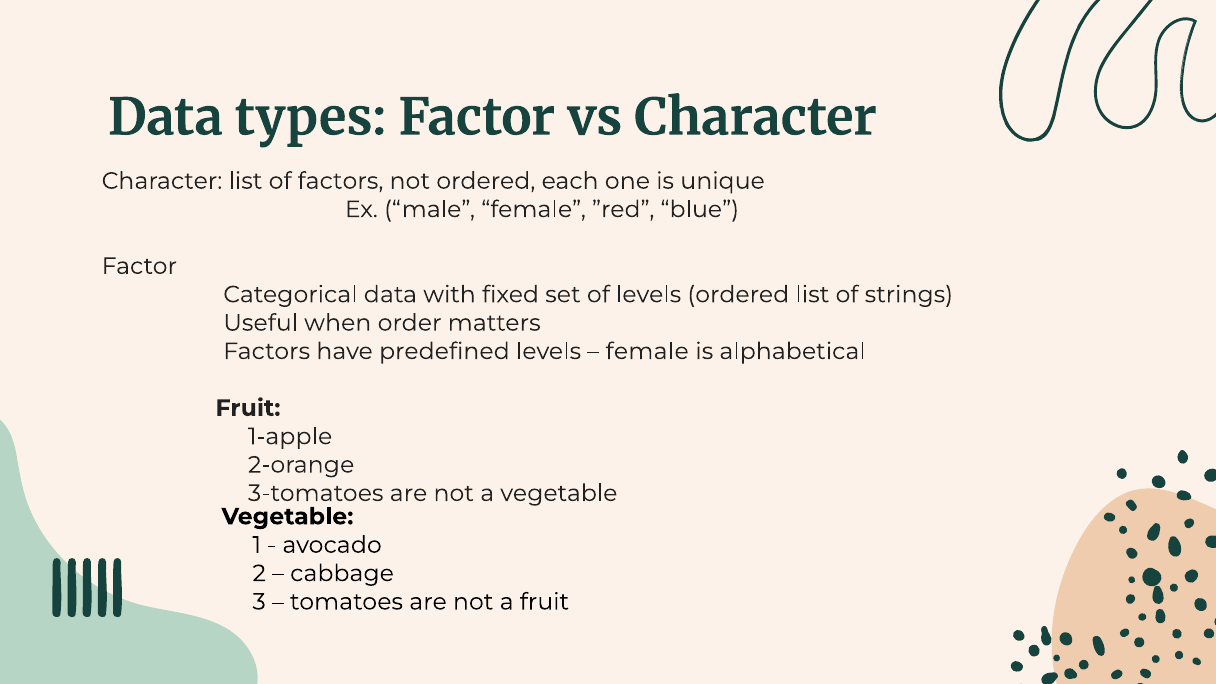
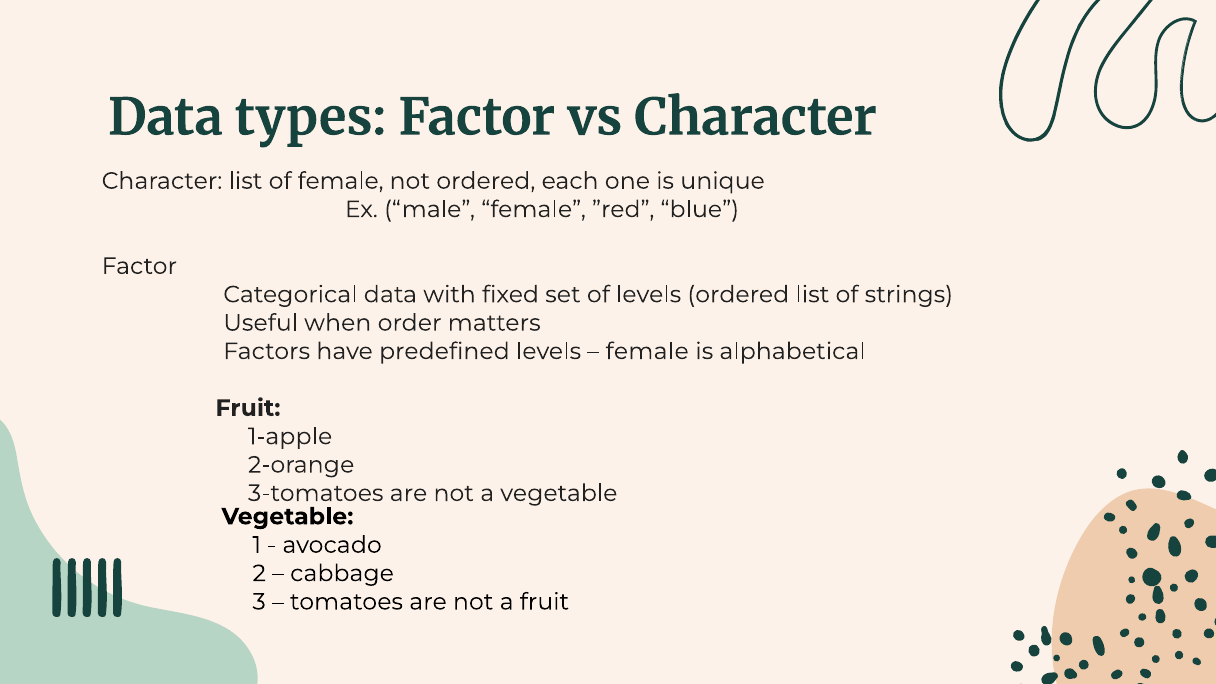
of factors: factors -> female
